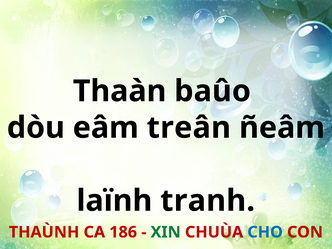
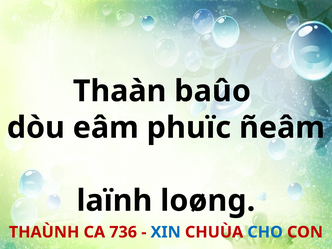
treân: treân -> phuïc
tranh: tranh -> loøng
186: 186 -> 736
XIN colour: green -> blue
